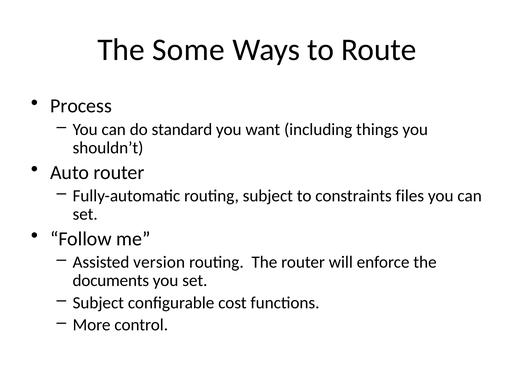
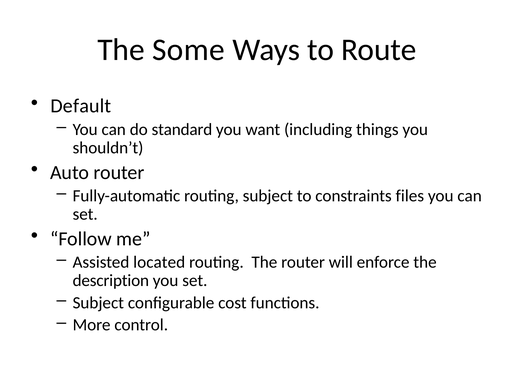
Process: Process -> Default
version: version -> located
documents: documents -> description
